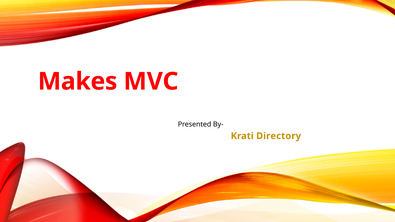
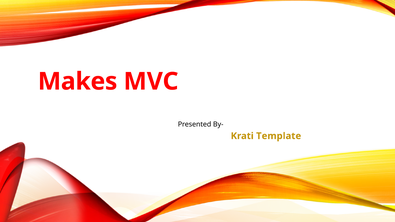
Directory: Directory -> Template
